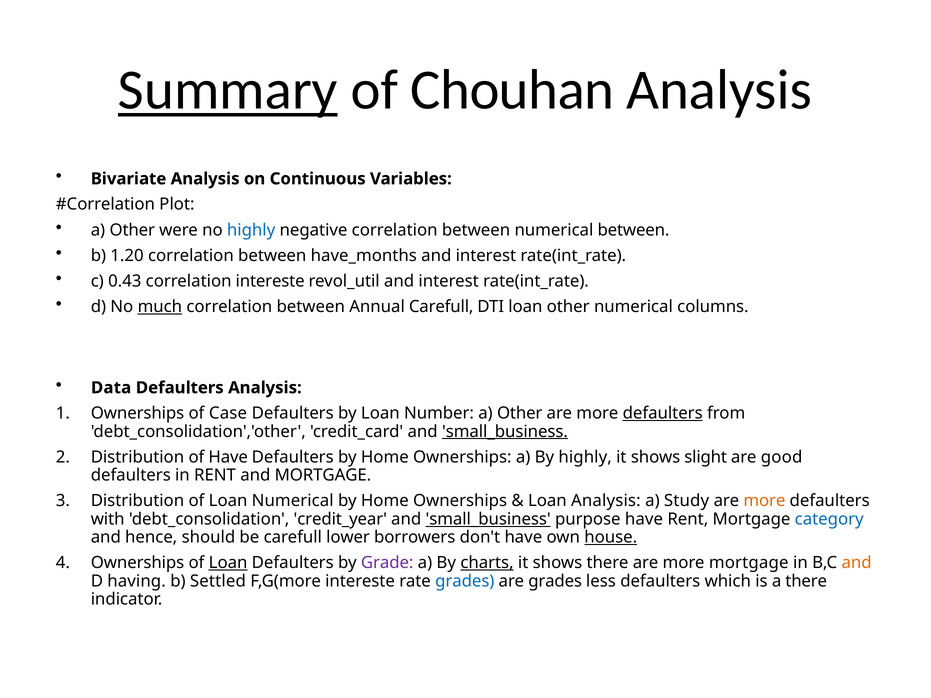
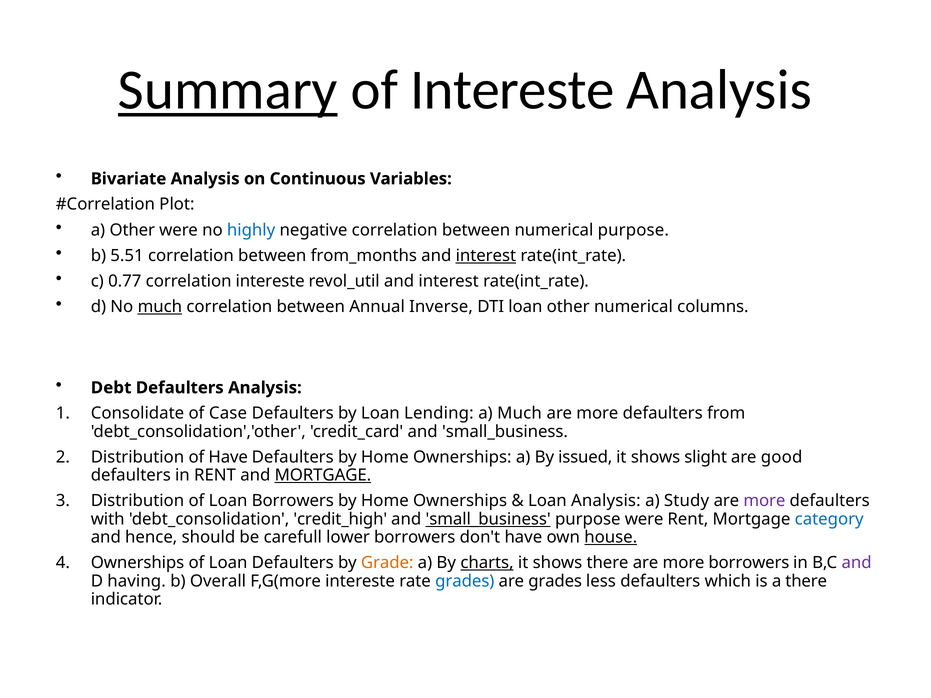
of Chouhan: Chouhan -> Intereste
numerical between: between -> purpose
1.20: 1.20 -> 5.51
have_months: have_months -> from_months
interest at (486, 256) underline: none -> present
0.43: 0.43 -> 0.77
Annual Carefull: Carefull -> Inverse
Data: Data -> Debt
Ownerships at (138, 413): Ownerships -> Consolidate
Number: Number -> Lending
Other at (520, 413): Other -> Much
defaulters at (663, 413) underline: present -> none
small_business at (505, 432) underline: present -> none
By highly: highly -> issued
MORTGAGE at (323, 475) underline: none -> present
Loan Numerical: Numerical -> Borrowers
more at (764, 501) colour: orange -> purple
credit_year: credit_year -> credit_high
purpose have: have -> were
Loan at (228, 563) underline: present -> none
Grade colour: purple -> orange
more mortgage: mortgage -> borrowers
and at (857, 563) colour: orange -> purple
Settled: Settled -> Overall
